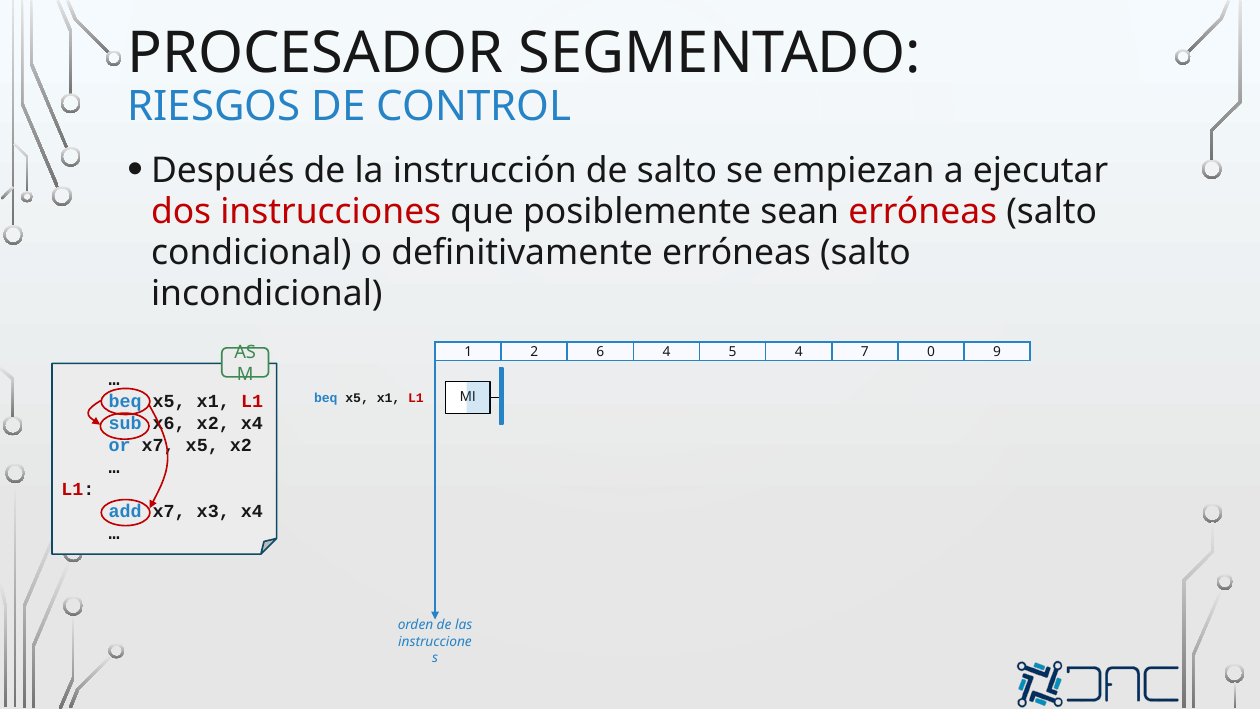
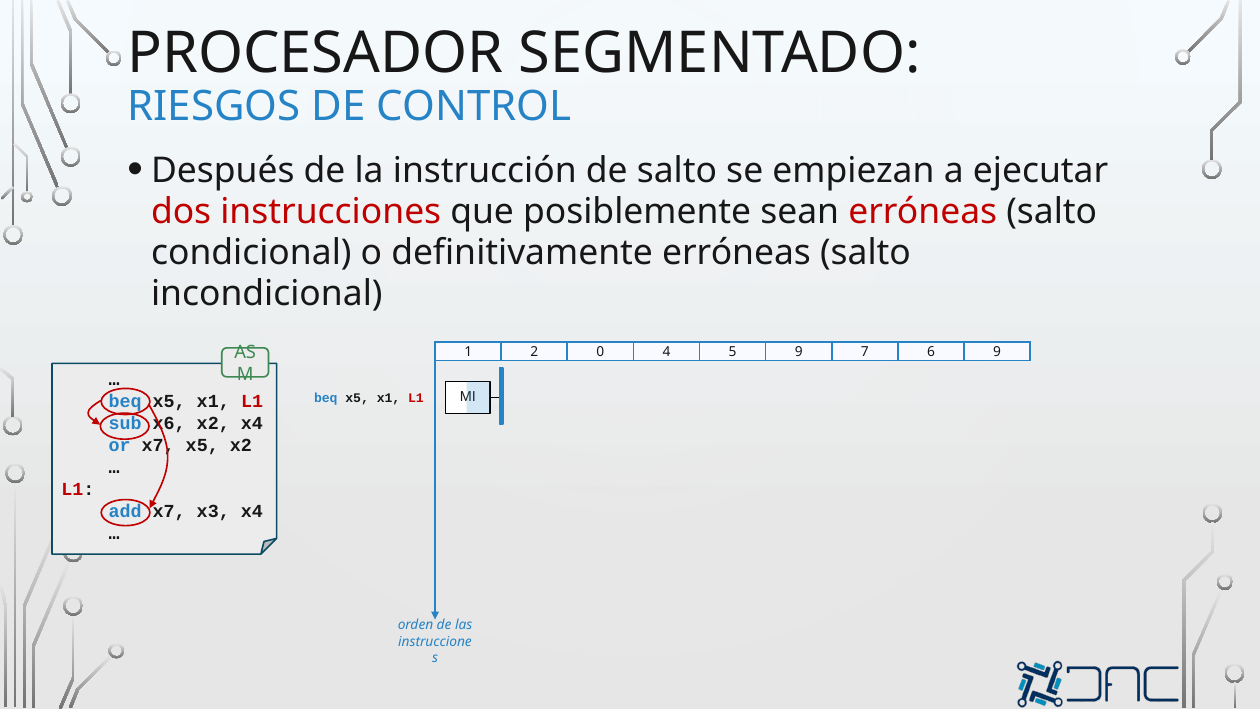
6: 6 -> 0
5 4: 4 -> 9
0: 0 -> 6
